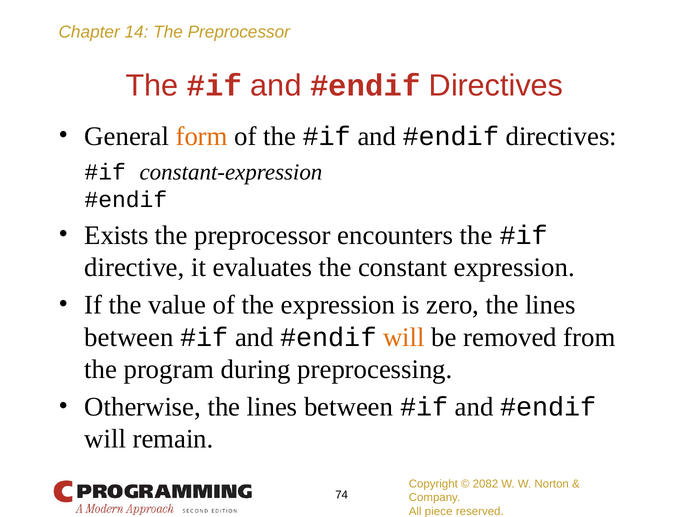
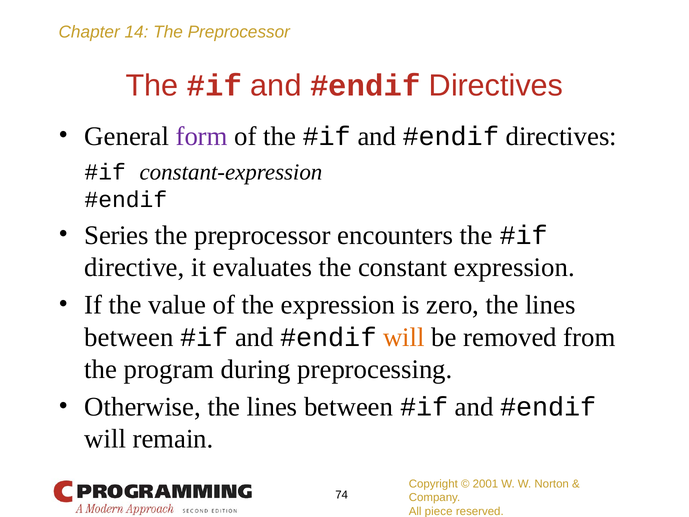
form colour: orange -> purple
Exists: Exists -> Series
2082: 2082 -> 2001
